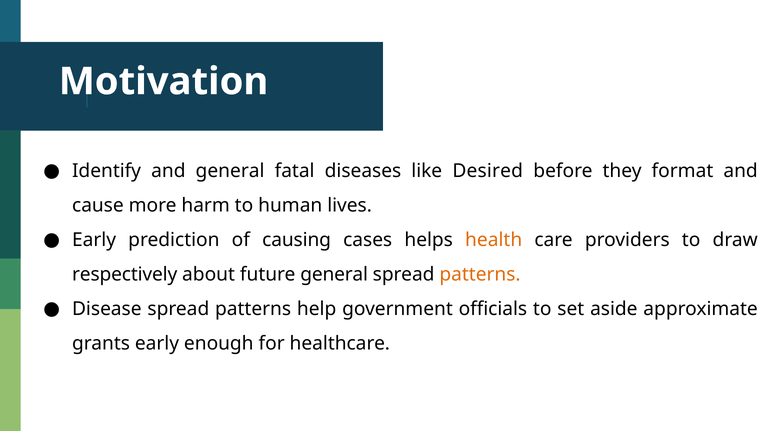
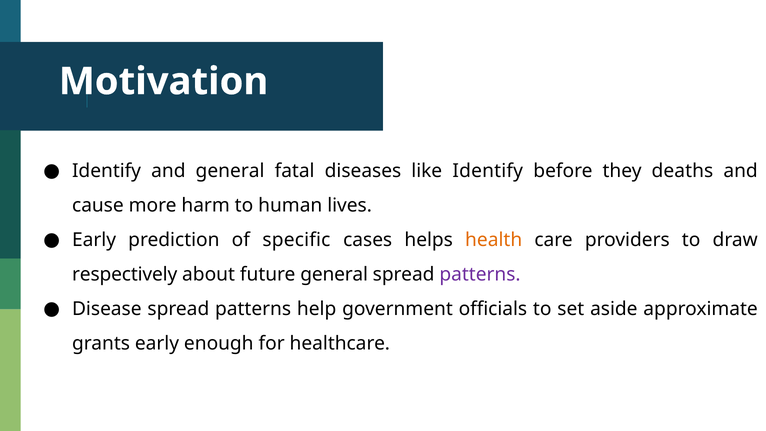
like Desired: Desired -> Identify
format: format -> deaths
causing: causing -> specific
patterns at (480, 274) colour: orange -> purple
